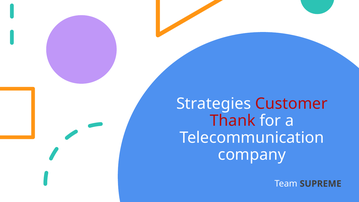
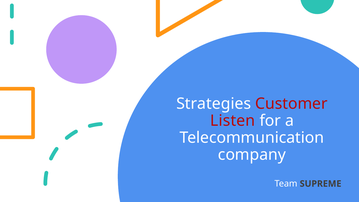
Thank: Thank -> Listen
